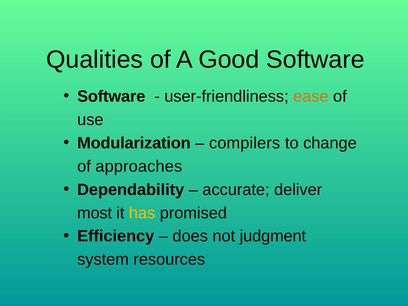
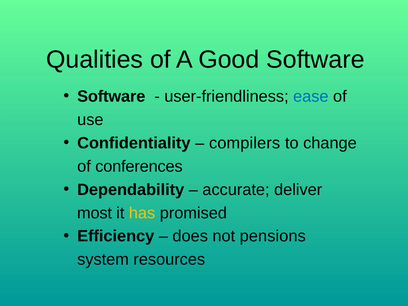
ease colour: orange -> blue
Modularization: Modularization -> Confidentiality
approaches: approaches -> conferences
judgment: judgment -> pensions
